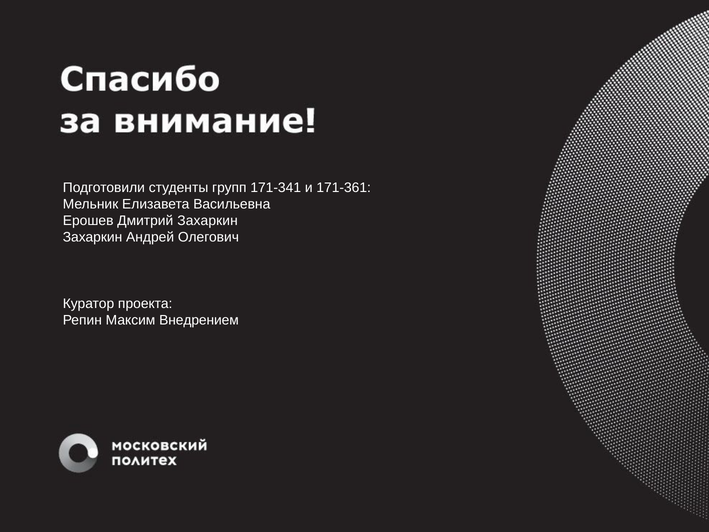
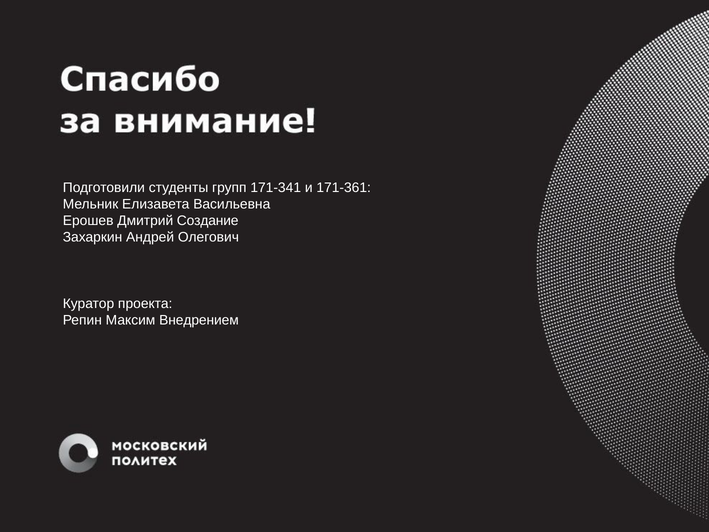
Дмитрий Захаркин: Захаркин -> Создание
